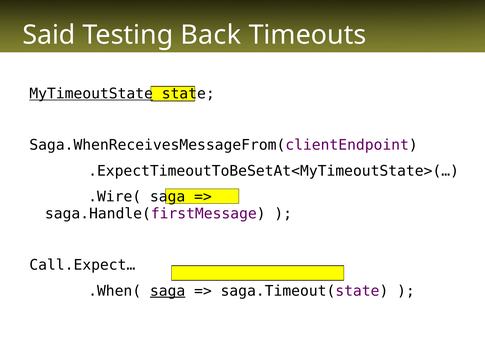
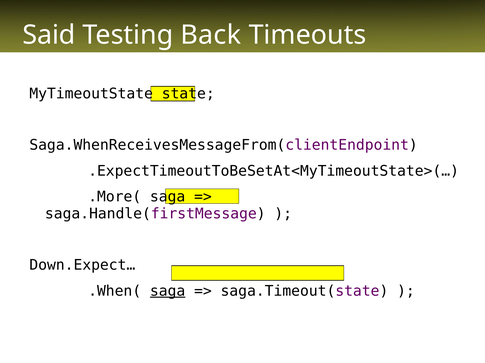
MyTimeoutState underline: present -> none
.Wire(: .Wire( -> .More(
Call.Expect…: Call.Expect… -> Down.Expect…
